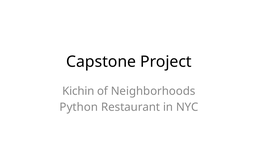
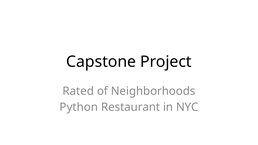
Kichin: Kichin -> Rated
